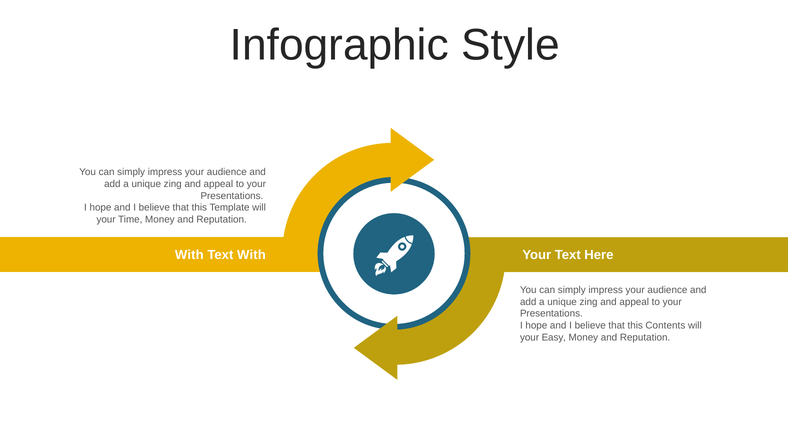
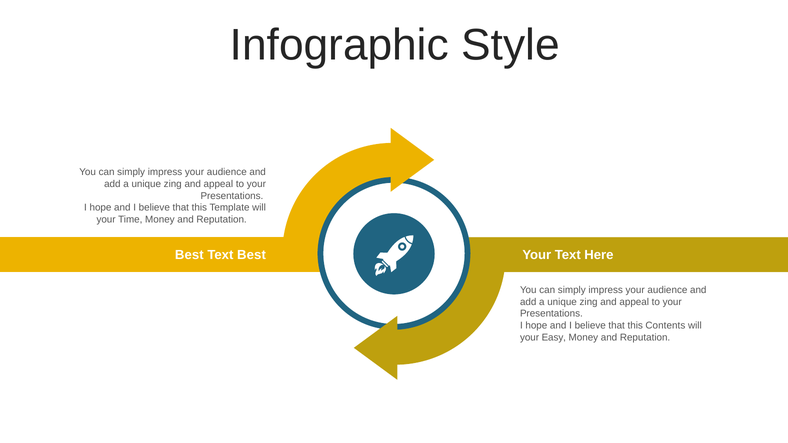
With at (189, 255): With -> Best
Text With: With -> Best
